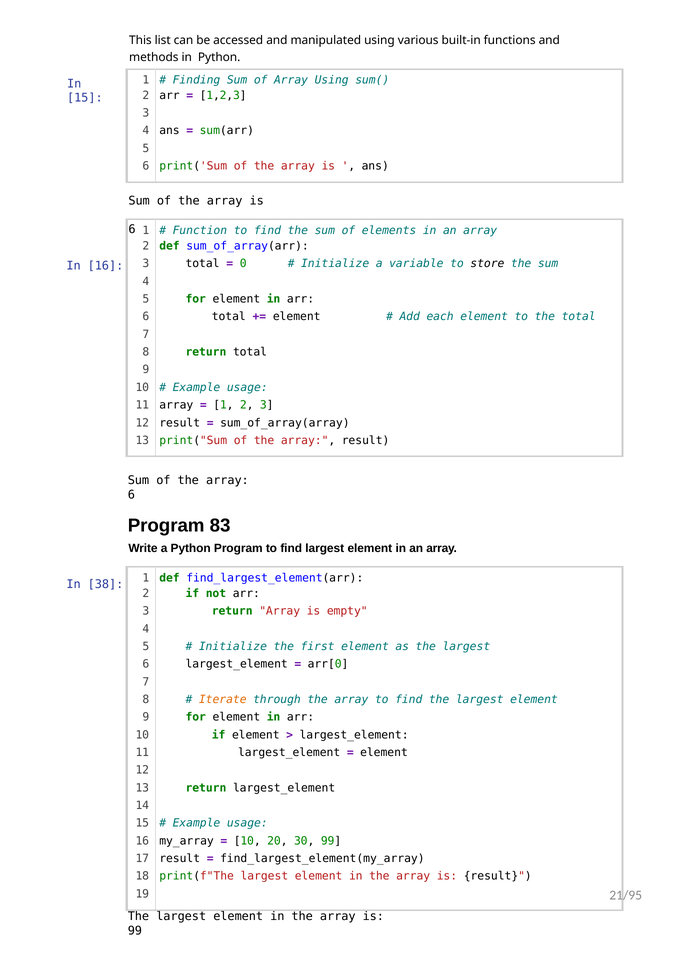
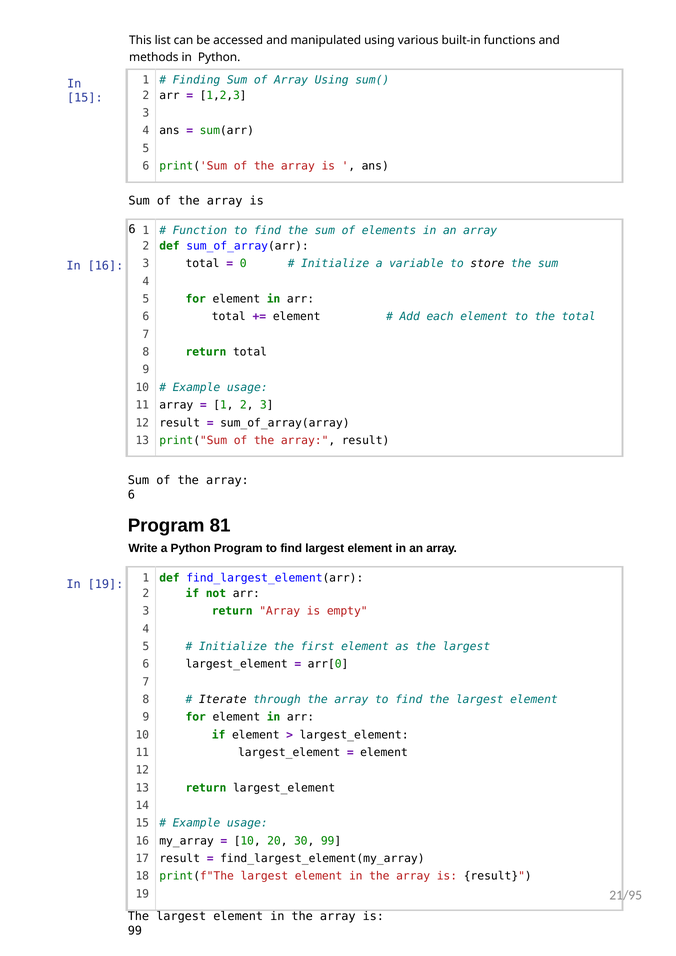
83: 83 -> 81
In 38: 38 -> 19
Iterate colour: orange -> black
